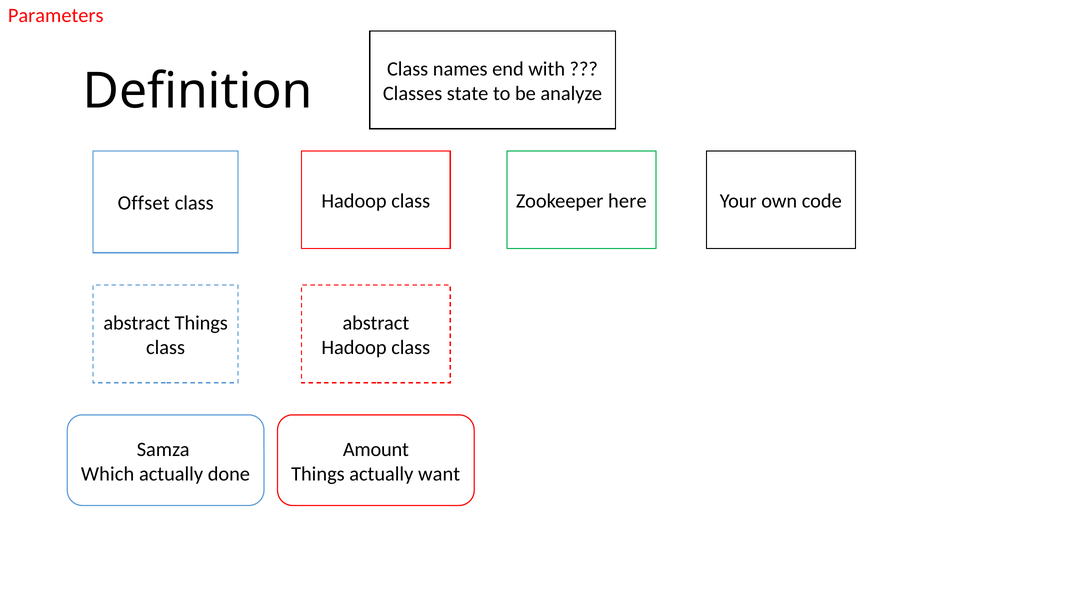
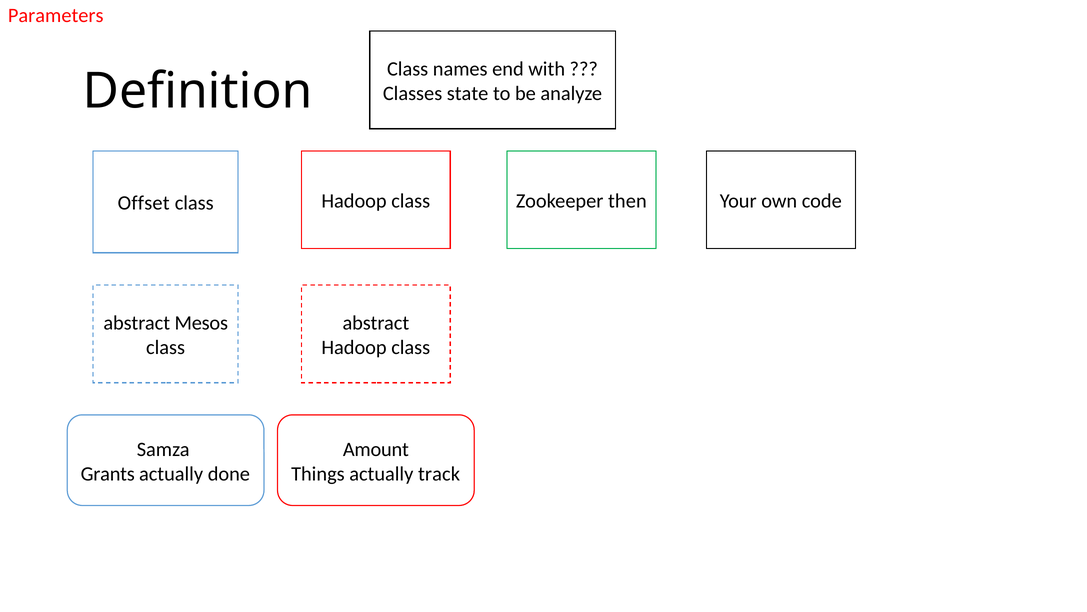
here: here -> then
abstract Things: Things -> Mesos
Which: Which -> Grants
want: want -> track
